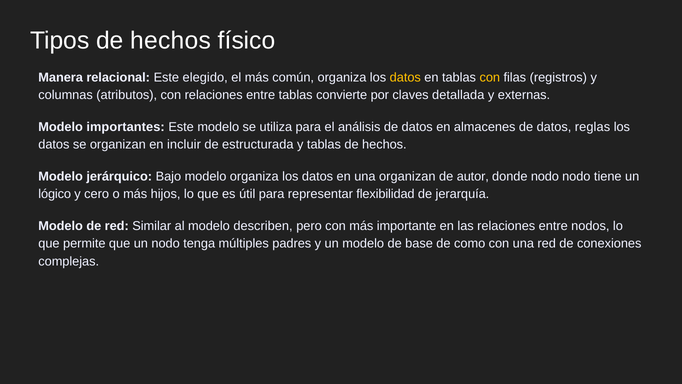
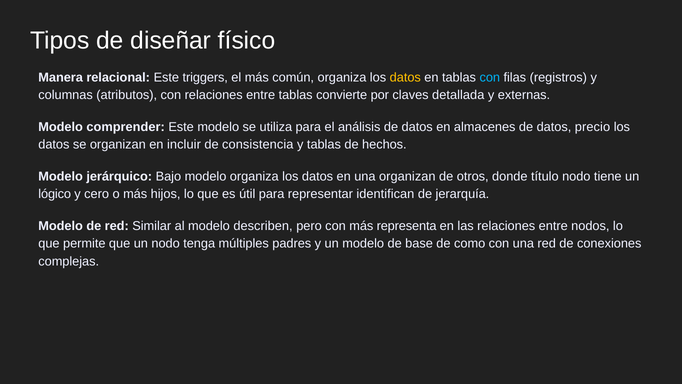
Tipos de hechos: hechos -> diseñar
elegido: elegido -> triggers
con at (490, 78) colour: yellow -> light blue
importantes: importantes -> comprender
reglas: reglas -> precio
estructurada: estructurada -> consistencia
autor: autor -> otros
donde nodo: nodo -> título
flexibilidad: flexibilidad -> identifican
importante: importante -> representa
